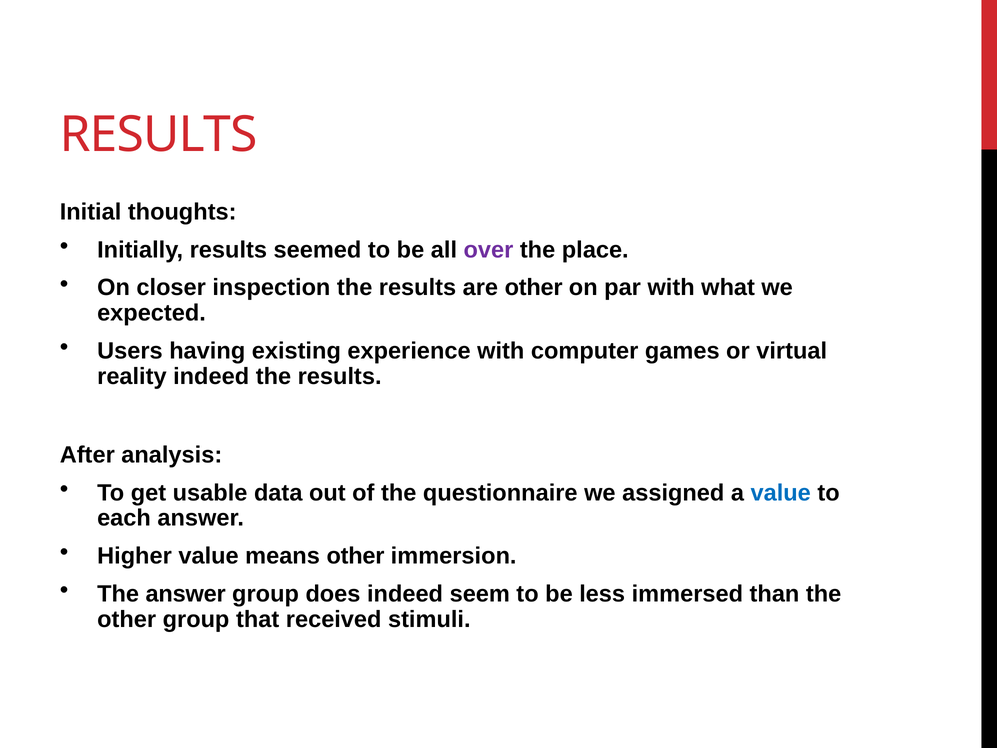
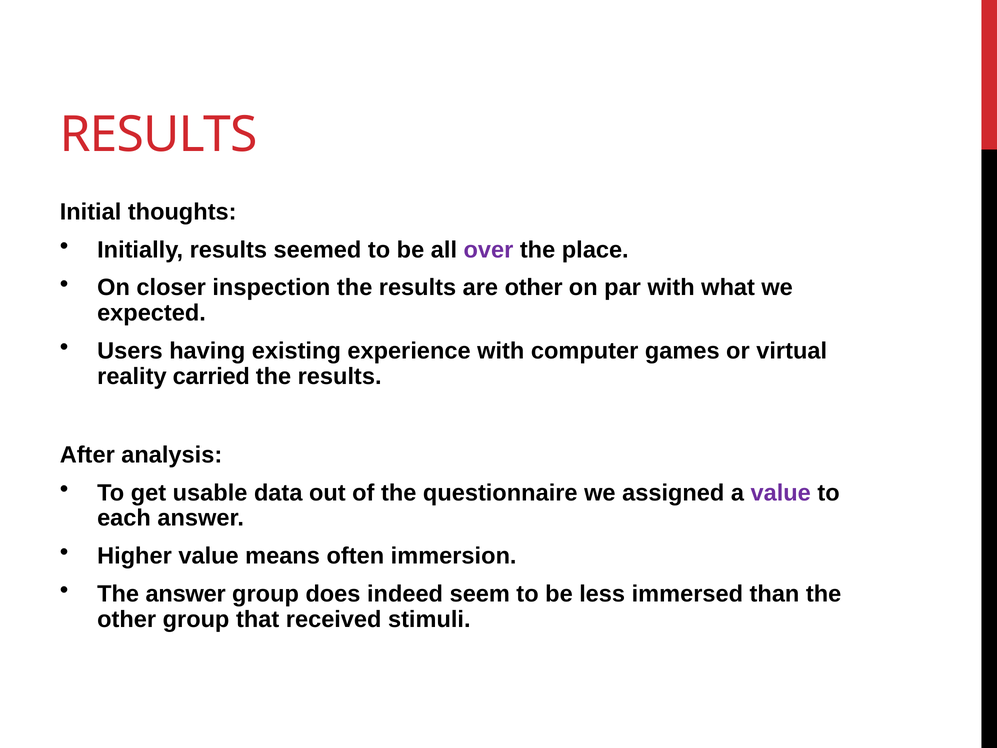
reality indeed: indeed -> carried
value at (781, 493) colour: blue -> purple
means other: other -> often
